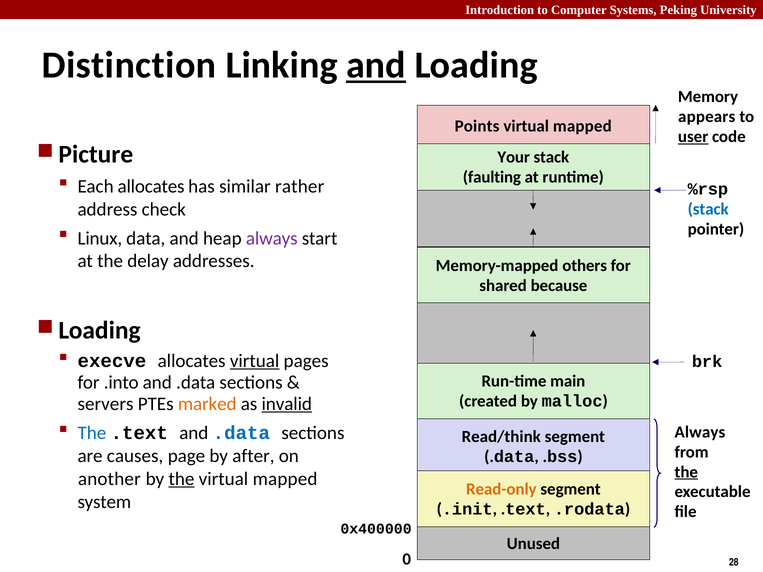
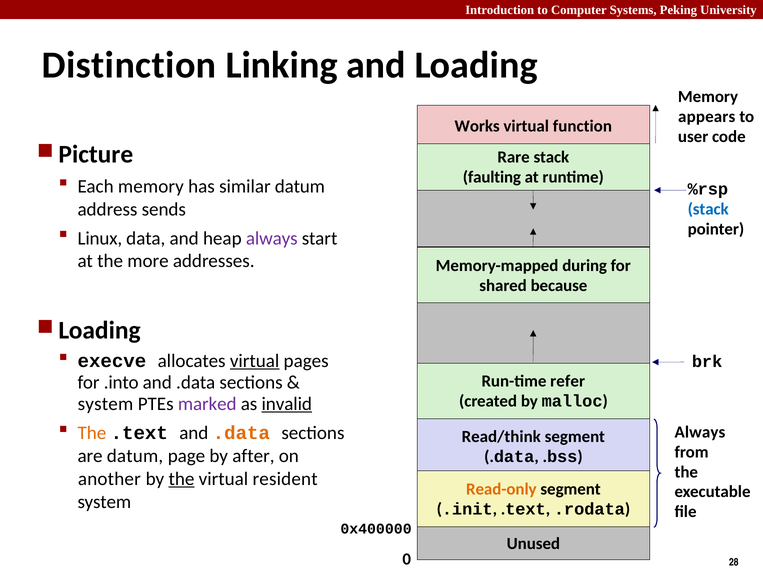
and at (376, 65) underline: present -> none
Points: Points -> Works
mapped at (582, 126): mapped -> function
user underline: present -> none
Your: Your -> Rare
Each allocates: allocates -> memory
similar rather: rather -> datum
check: check -> sends
delay: delay -> more
others: others -> during
main: main -> refer
servers at (106, 404): servers -> system
marked colour: orange -> purple
The at (92, 433) colour: blue -> orange
.data at (241, 433) colour: blue -> orange
are causes: causes -> datum
the at (686, 472) underline: present -> none
mapped at (285, 479): mapped -> resident
